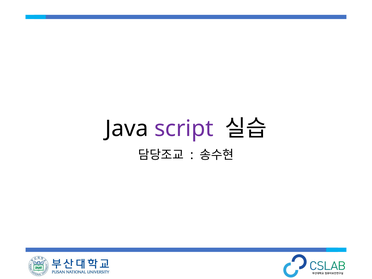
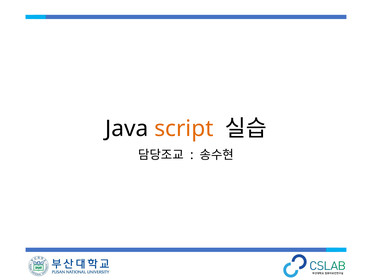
script colour: purple -> orange
